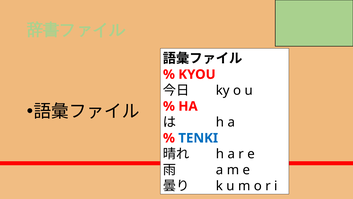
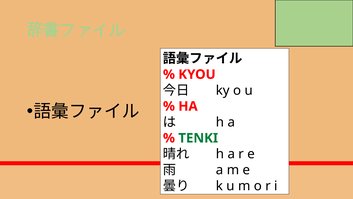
TENKI at (198, 138) colour: blue -> green
